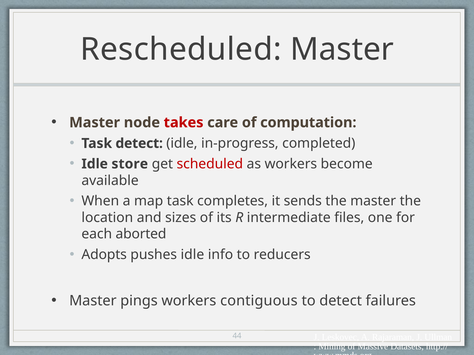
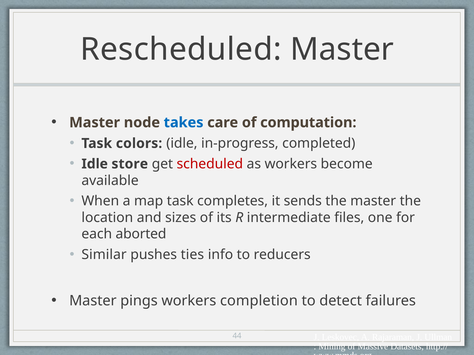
takes colour: red -> blue
Task detect: detect -> colors
Adopts: Adopts -> Similar
pushes idle: idle -> ties
contiguous: contiguous -> completion
